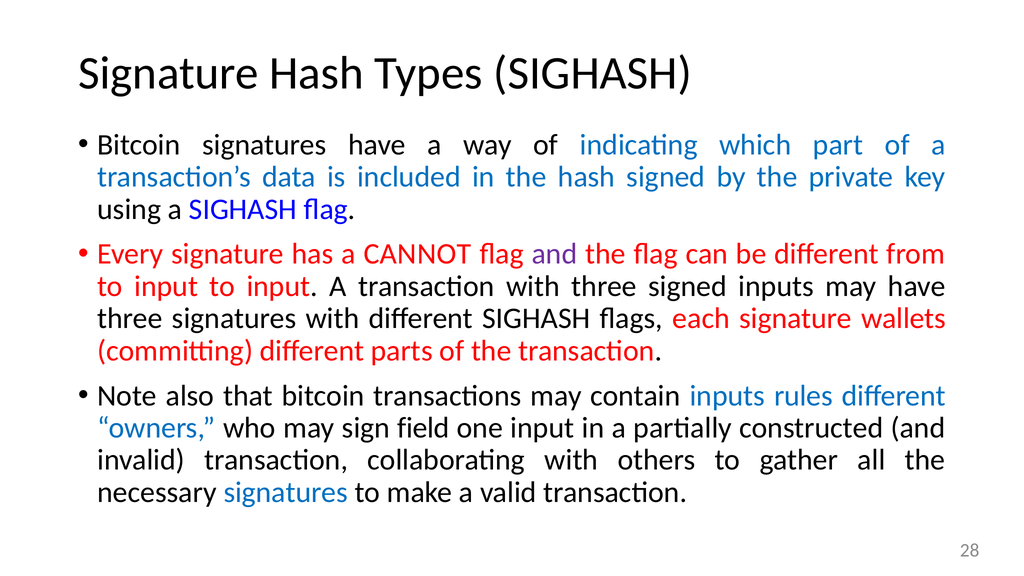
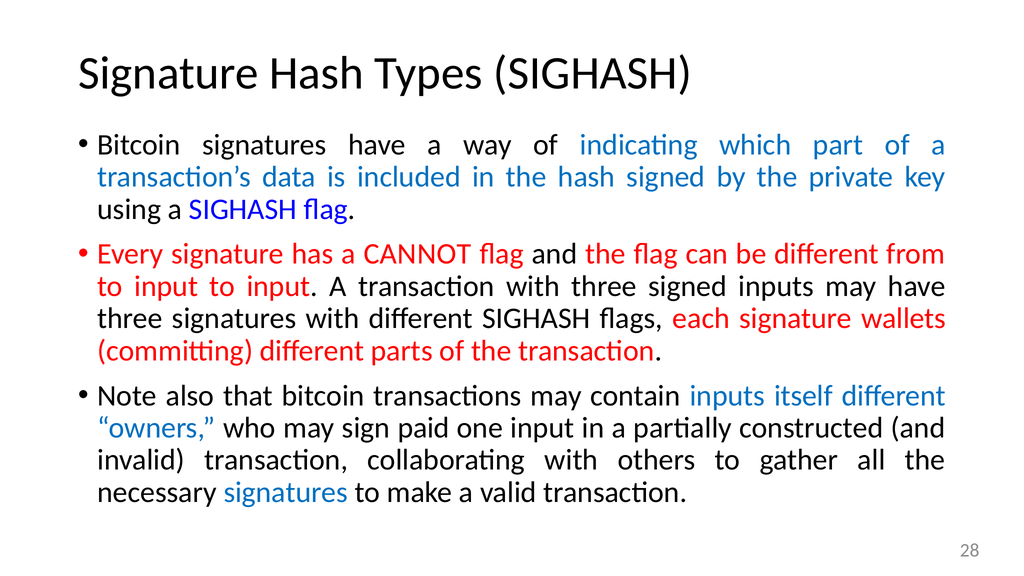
and at (555, 254) colour: purple -> black
rules: rules -> itself
field: field -> paid
